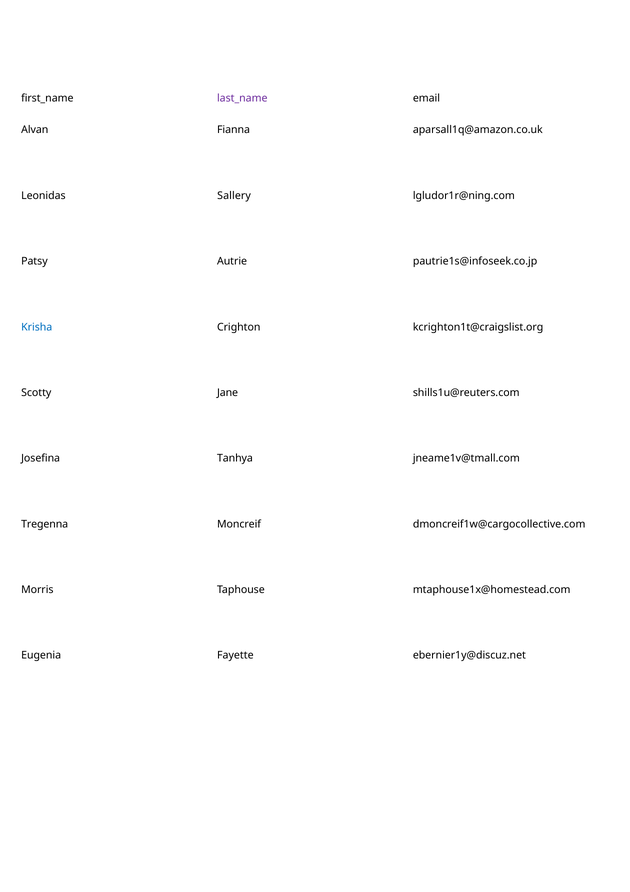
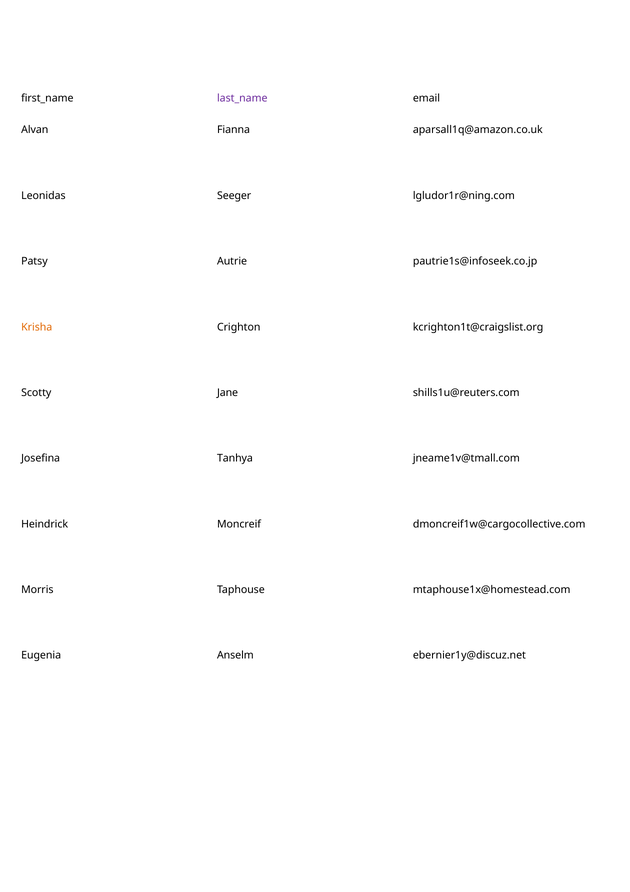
Sallery: Sallery -> Seeger
Krisha colour: blue -> orange
Tregenna: Tregenna -> Heindrick
Fayette: Fayette -> Anselm
